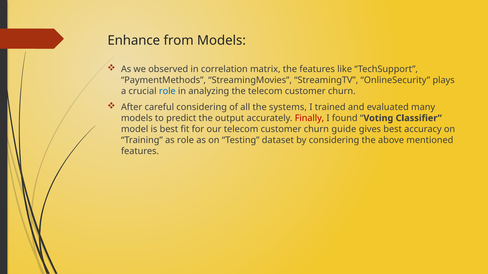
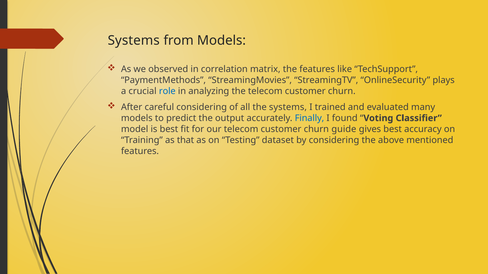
Enhance at (134, 41): Enhance -> Systems
Finally colour: red -> blue
as role: role -> that
